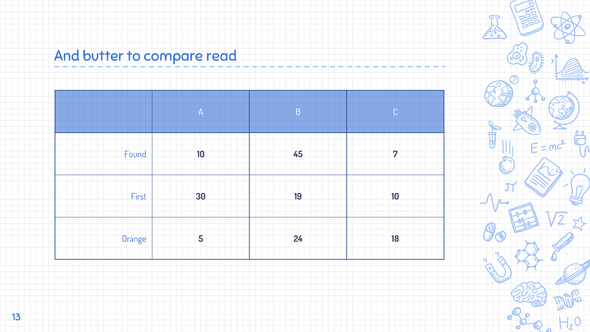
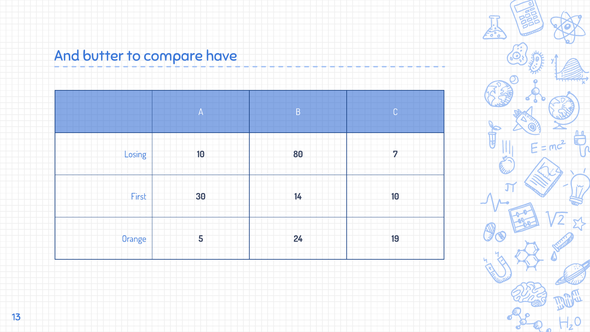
read: read -> have
Found: Found -> Losing
45: 45 -> 80
19: 19 -> 14
18: 18 -> 19
